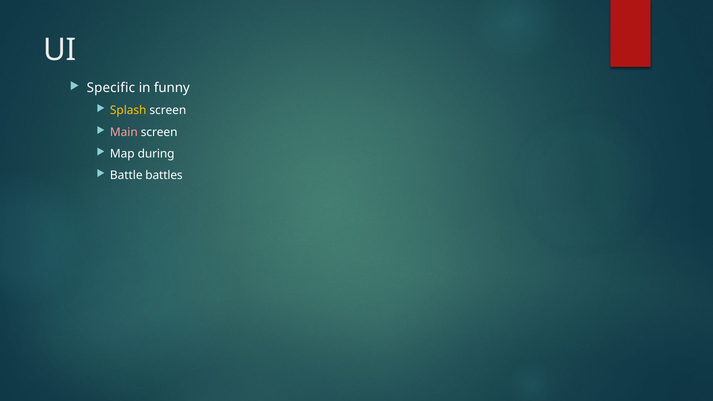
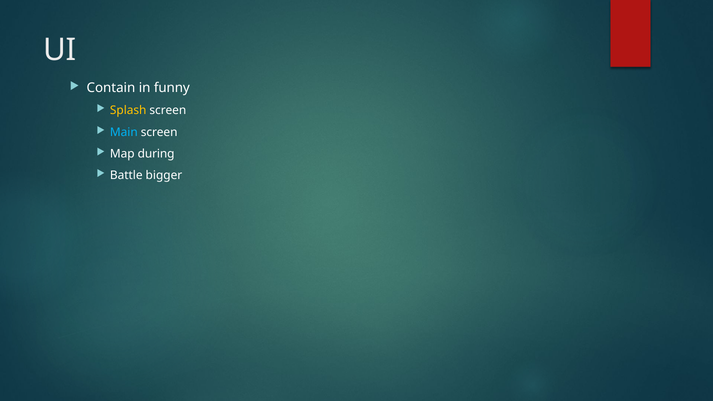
Specific: Specific -> Contain
Main colour: pink -> light blue
battles: battles -> bigger
